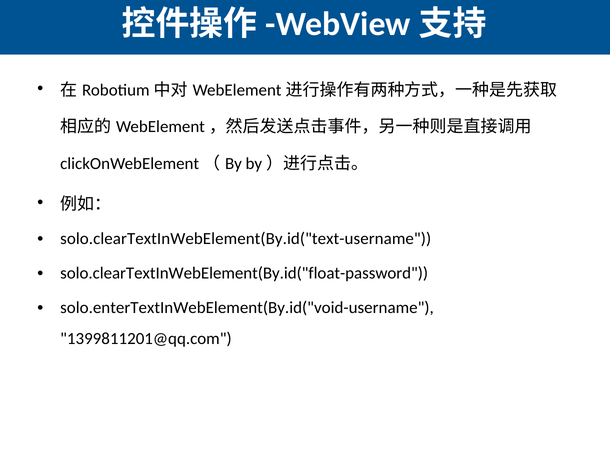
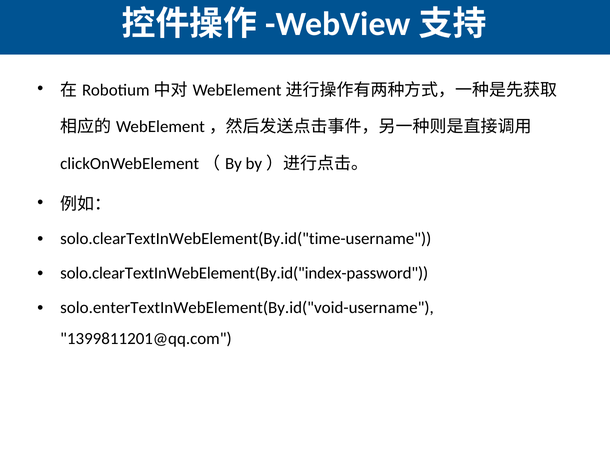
solo.clearTextInWebElement(By.id("text-username: solo.clearTextInWebElement(By.id("text-username -> solo.clearTextInWebElement(By.id("time-username
solo.clearTextInWebElement(By.id("float-password: solo.clearTextInWebElement(By.id("float-password -> solo.clearTextInWebElement(By.id("index-password
